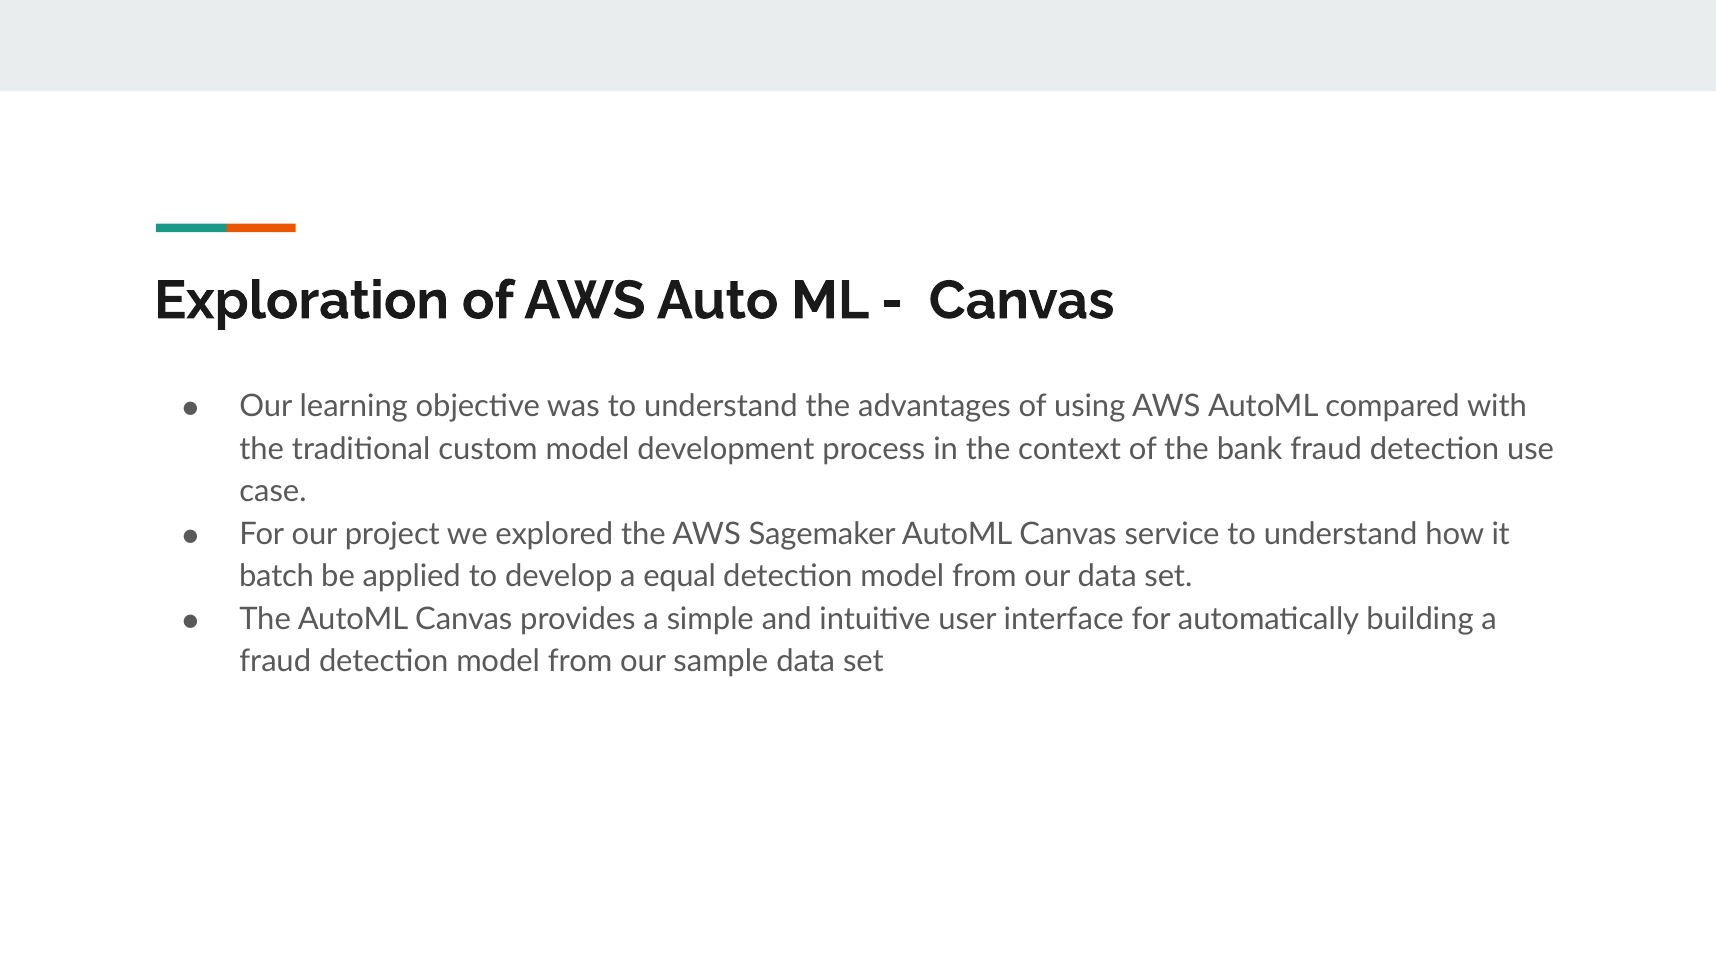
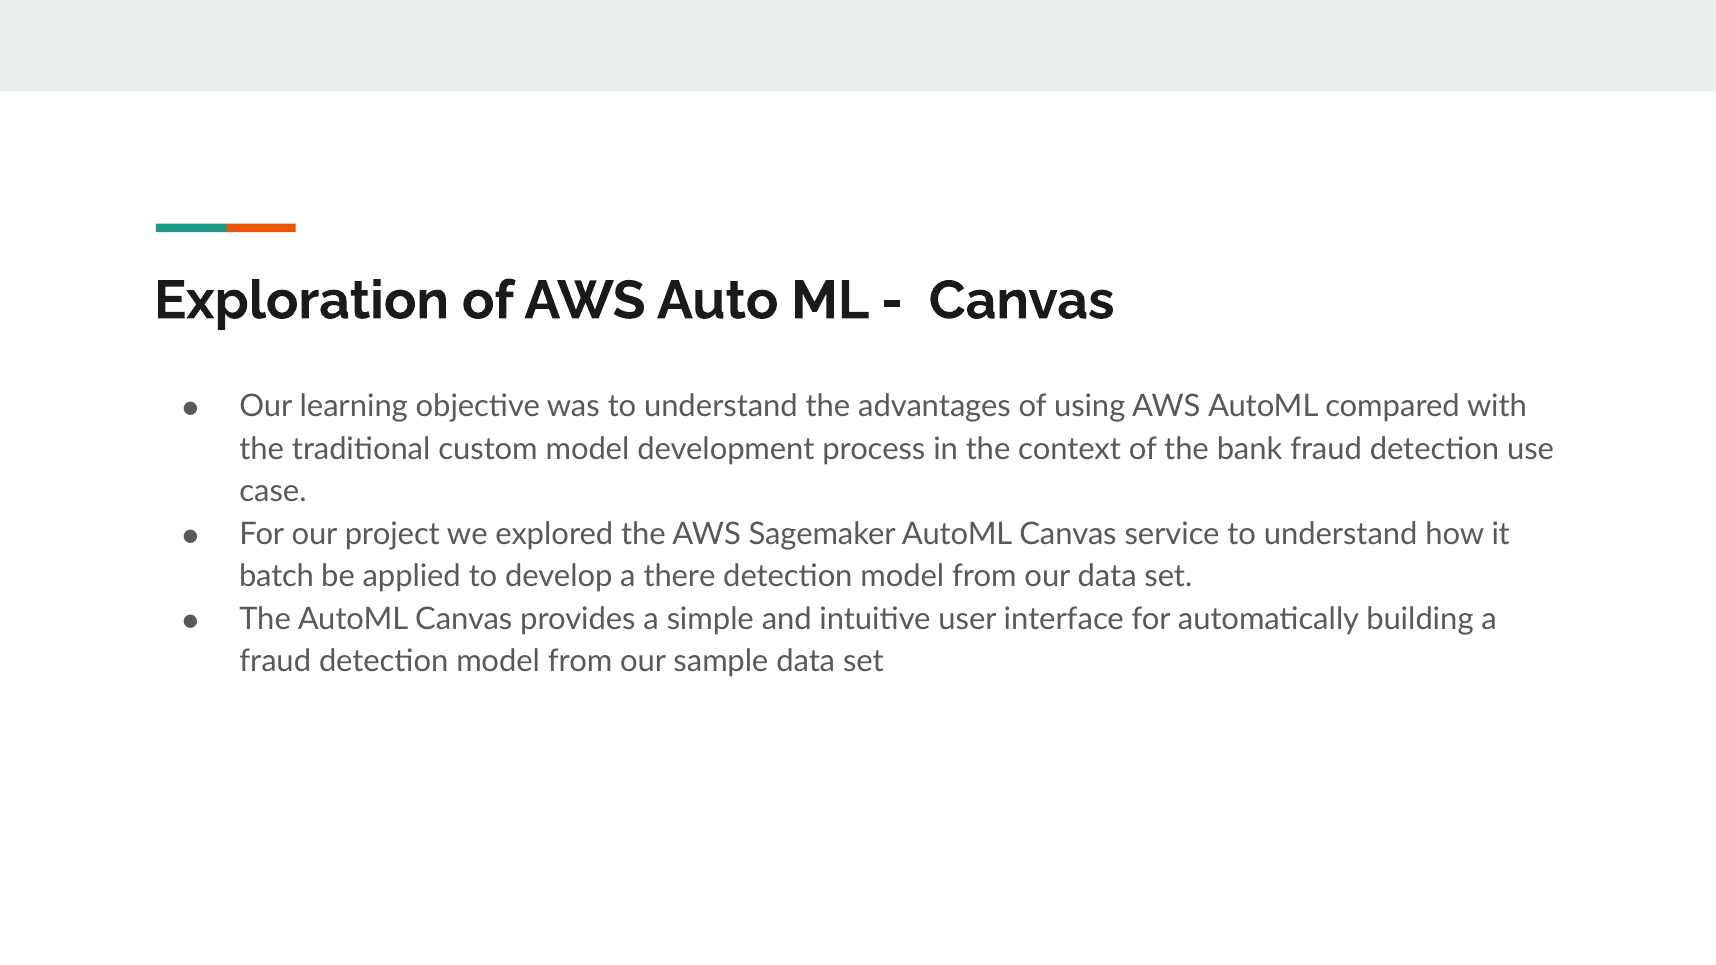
equal: equal -> there
